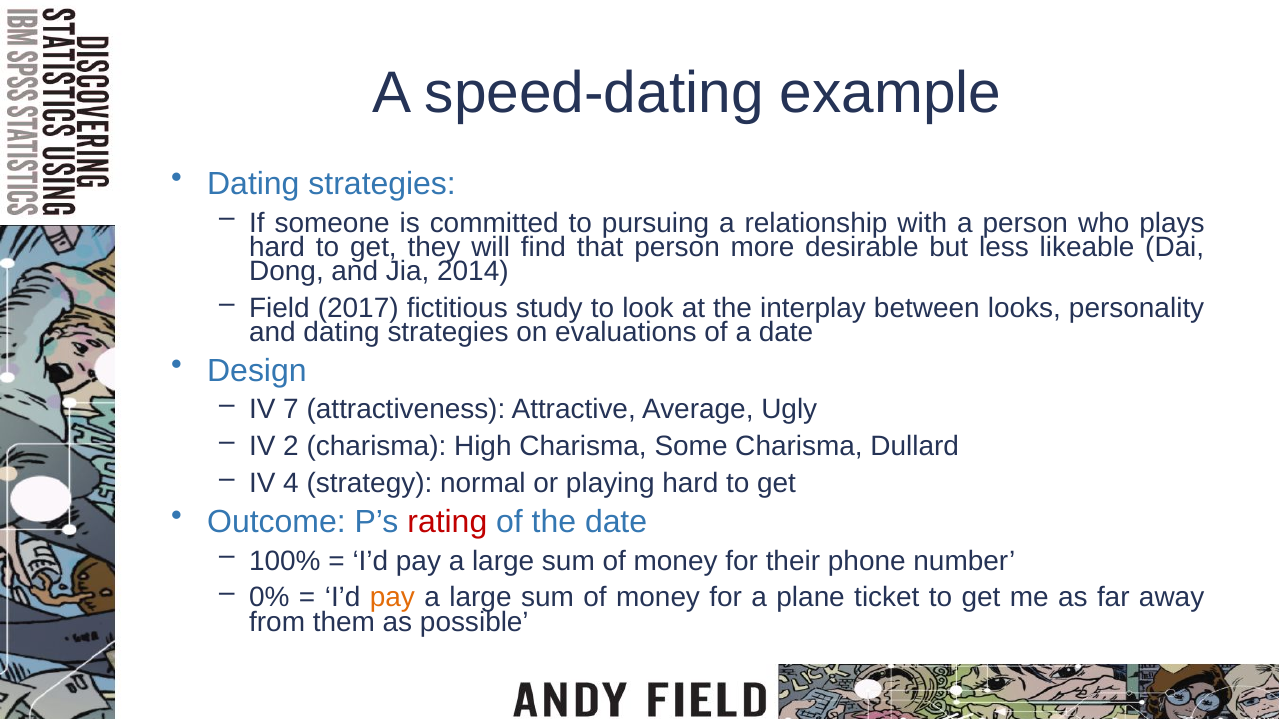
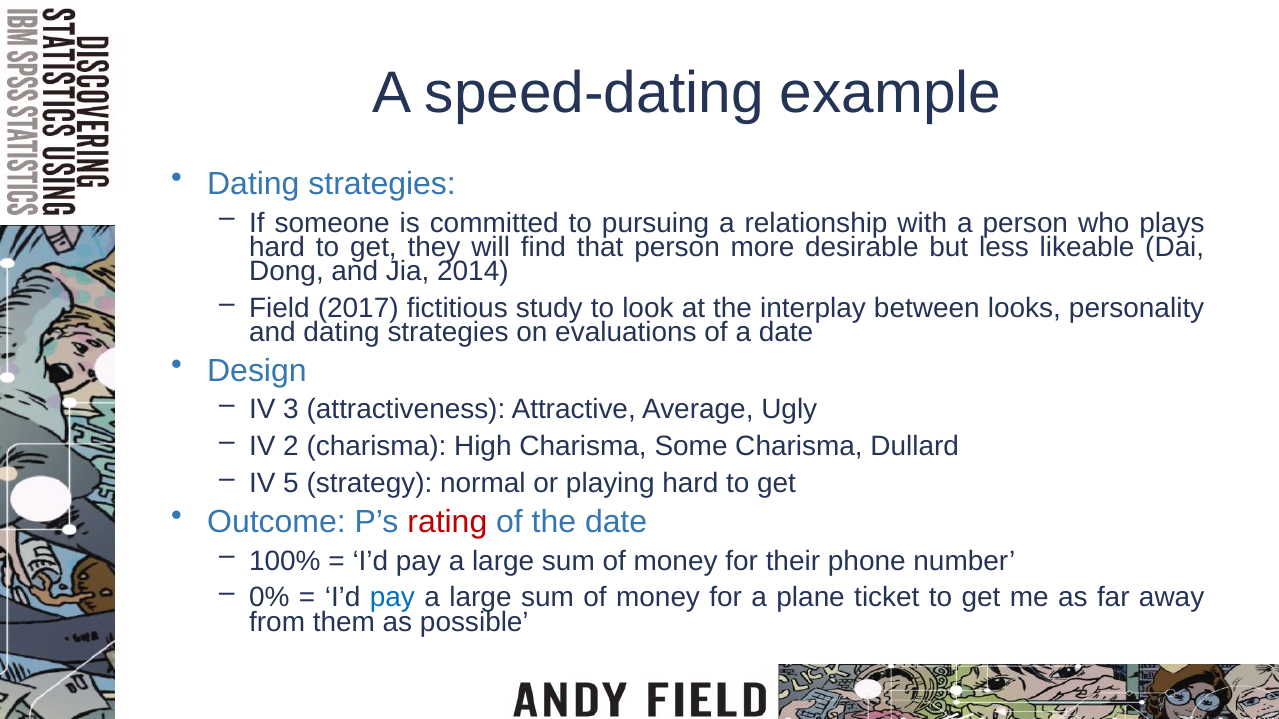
7: 7 -> 3
4: 4 -> 5
pay at (392, 598) colour: orange -> blue
